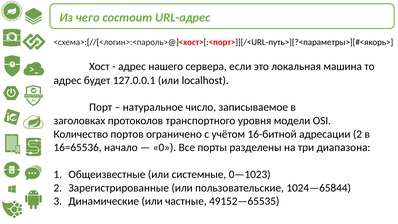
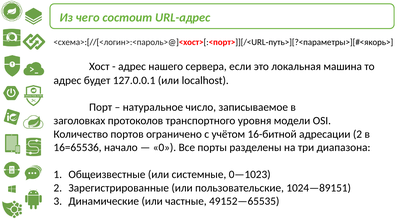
1024—65844: 1024—65844 -> 1024—89151
